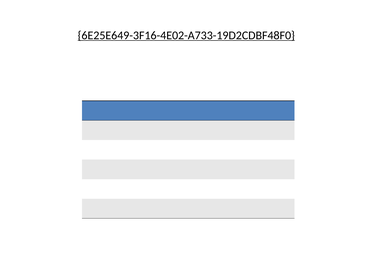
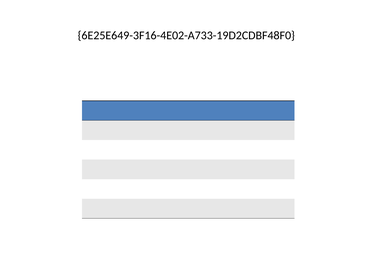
6E25E649-3F16-4E02-A733-19D2CDBF48F0 underline: present -> none
